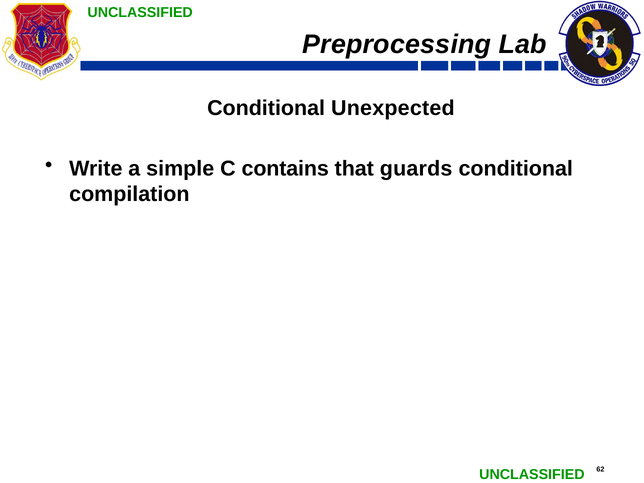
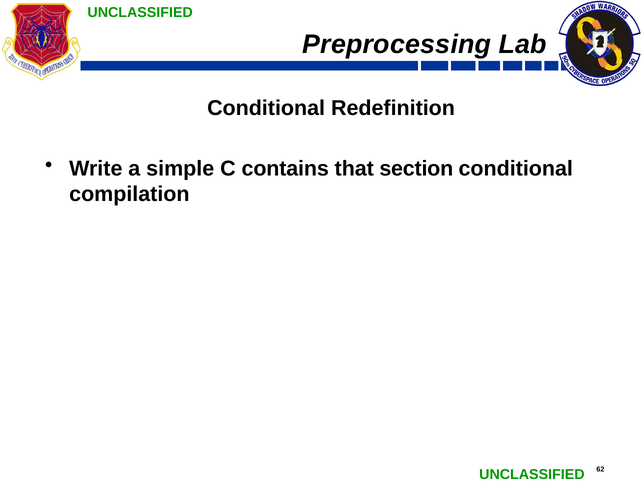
Unexpected: Unexpected -> Redefinition
guards: guards -> section
